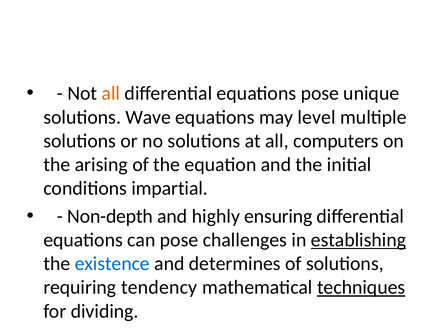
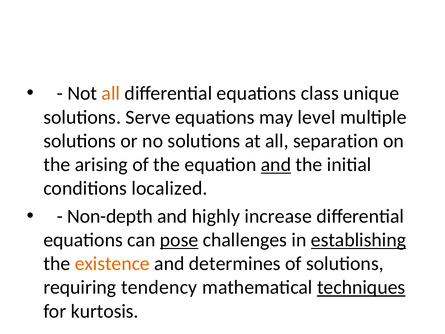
equations pose: pose -> class
Wave: Wave -> Serve
computers: computers -> separation
and at (276, 165) underline: none -> present
impartial: impartial -> localized
ensuring: ensuring -> increase
pose at (179, 240) underline: none -> present
existence colour: blue -> orange
dividing: dividing -> kurtosis
